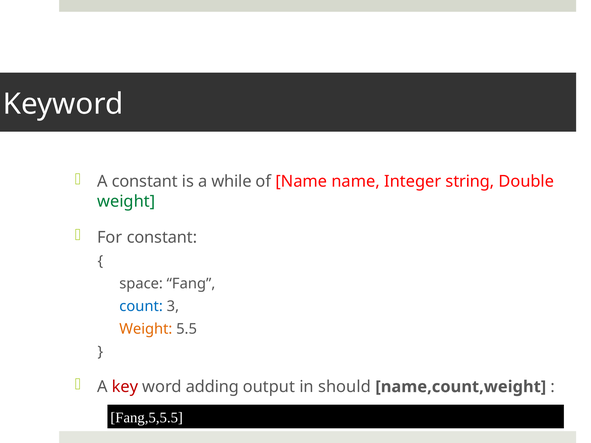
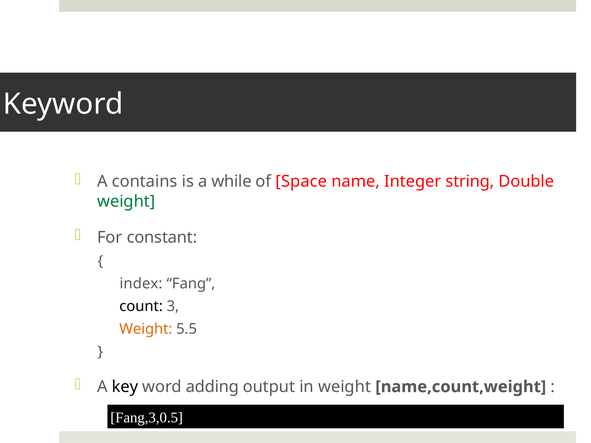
A constant: constant -> contains
of Name: Name -> Space
space: space -> index
count colour: blue -> black
key colour: red -> black
in should: should -> weight
Fang,5,5.5: Fang,5,5.5 -> Fang,3,0.5
